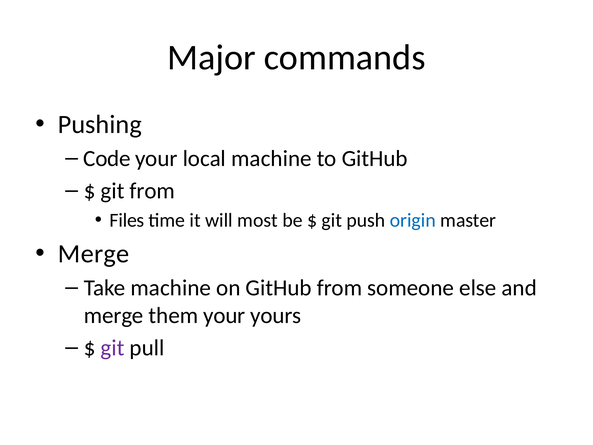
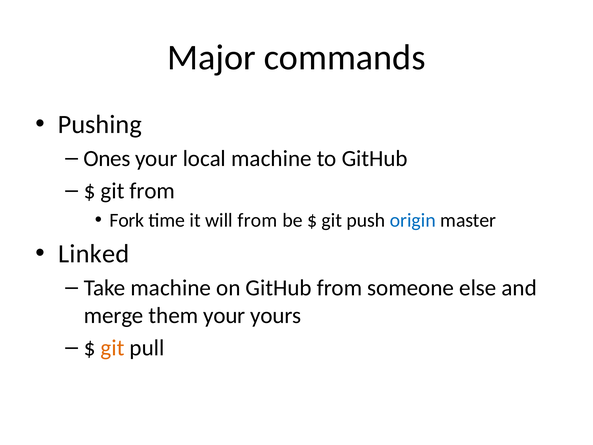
Code: Code -> Ones
Files: Files -> Fork
will most: most -> from
Merge at (94, 254): Merge -> Linked
git at (112, 348) colour: purple -> orange
